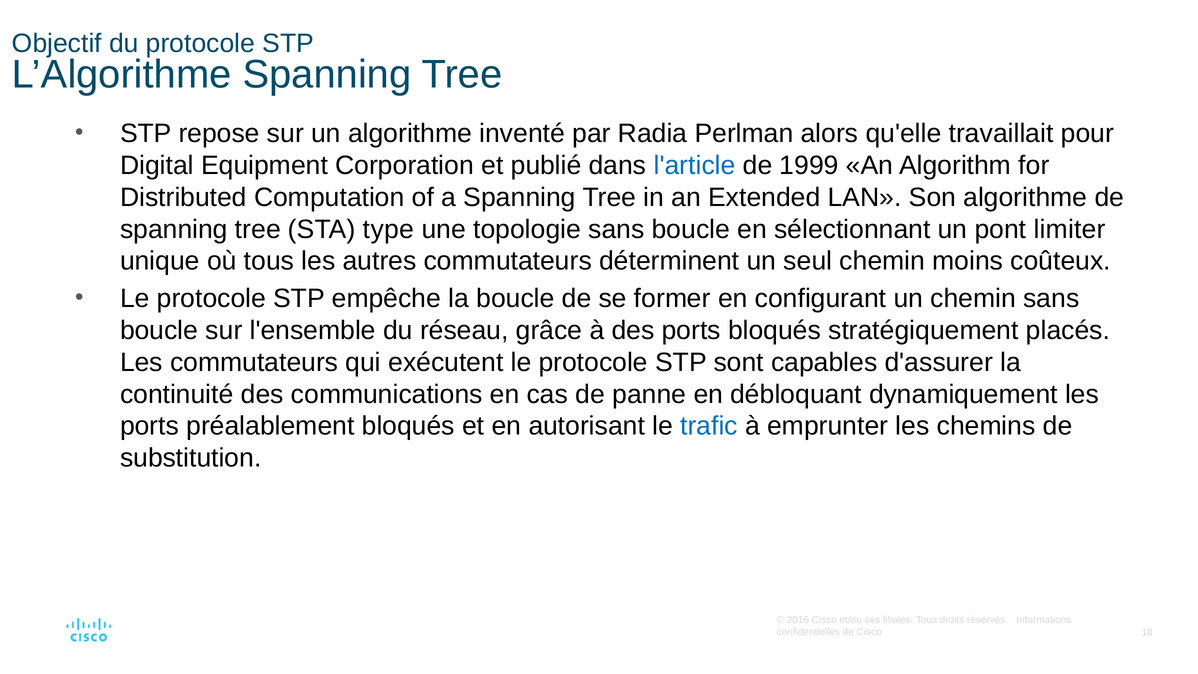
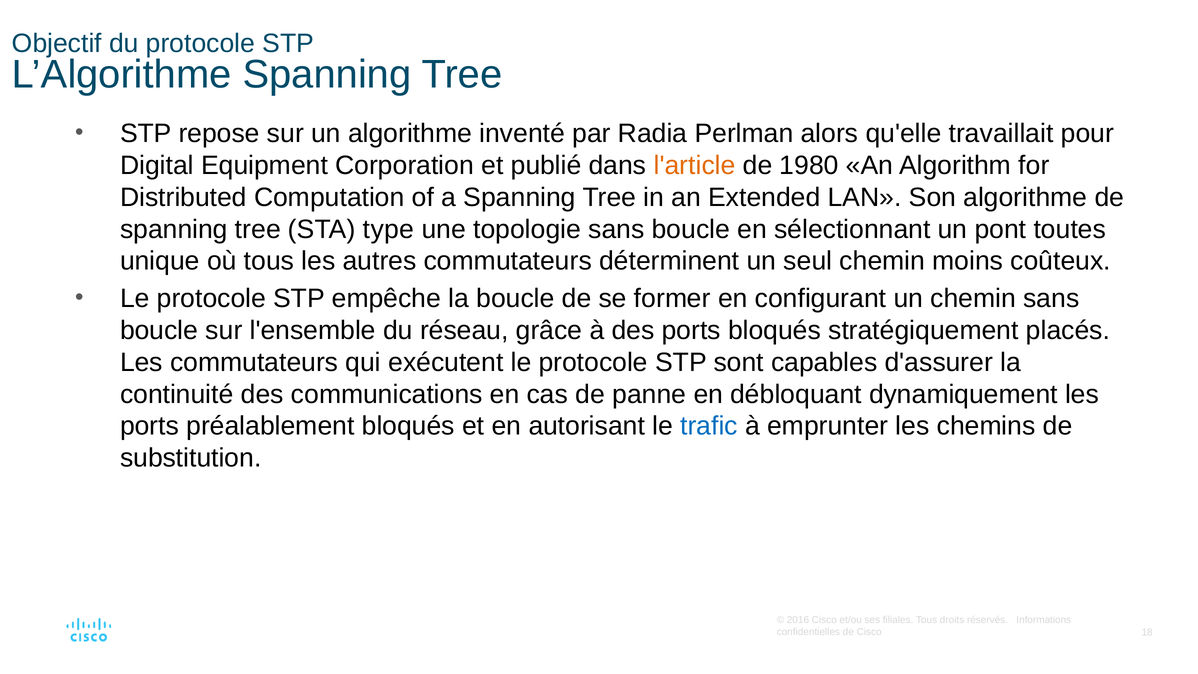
l'article colour: blue -> orange
1999: 1999 -> 1980
limiter: limiter -> toutes
